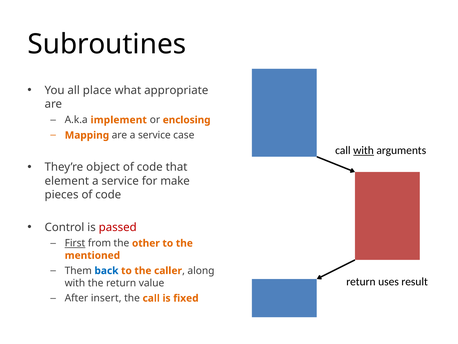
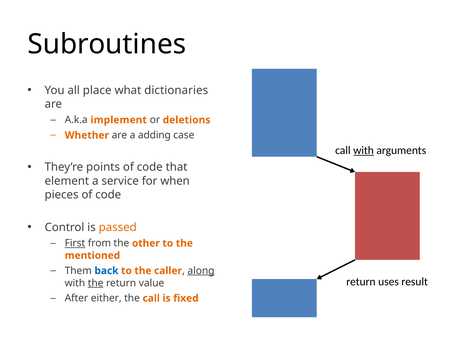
appropriate: appropriate -> dictionaries
enclosing: enclosing -> deletions
Mapping: Mapping -> Whether
are a service: service -> adding
object: object -> points
make: make -> when
passed colour: red -> orange
along underline: none -> present
the at (96, 283) underline: none -> present
insert: insert -> either
